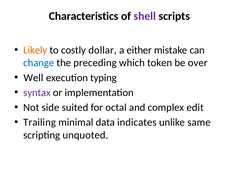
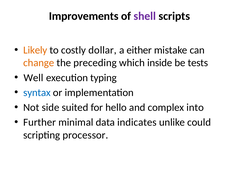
Characteristics: Characteristics -> Improvements
change colour: blue -> orange
token: token -> inside
over: over -> tests
syntax colour: purple -> blue
octal: octal -> hello
edit: edit -> into
Trailing: Trailing -> Further
same: same -> could
unquoted: unquoted -> processor
